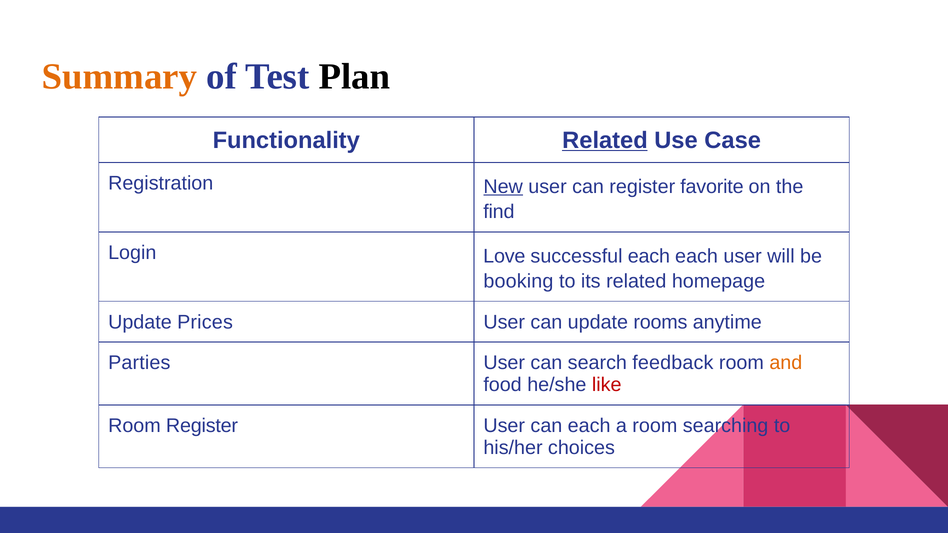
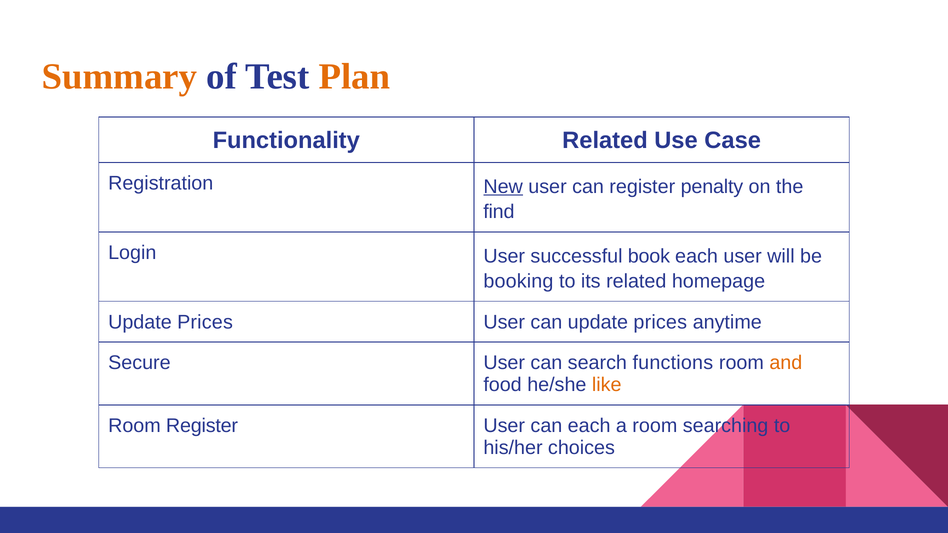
Plan colour: black -> orange
Related at (605, 140) underline: present -> none
favorite: favorite -> penalty
Login Love: Love -> User
successful each: each -> book
can update rooms: rooms -> prices
Parties: Parties -> Secure
feedback: feedback -> functions
like colour: red -> orange
